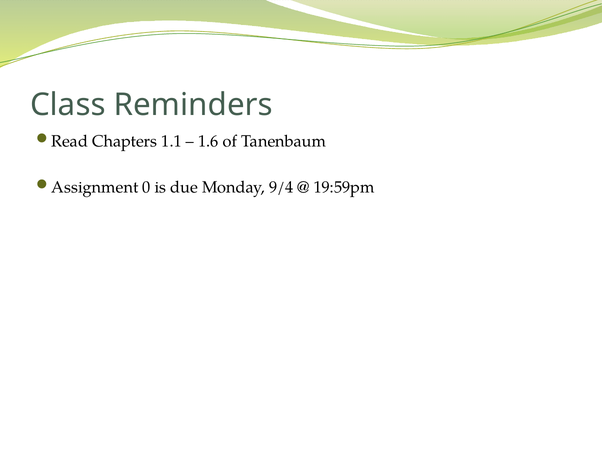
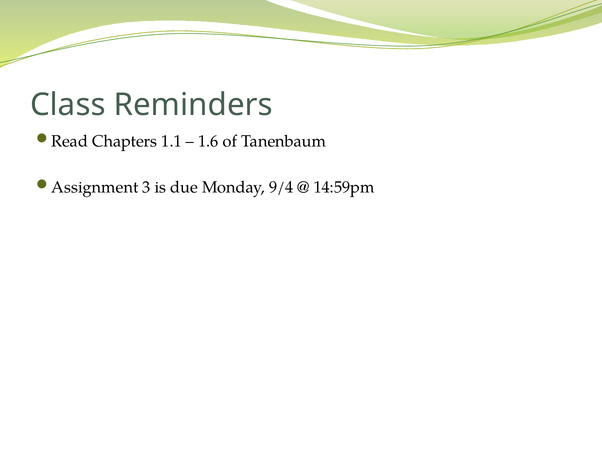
0: 0 -> 3
19:59pm: 19:59pm -> 14:59pm
